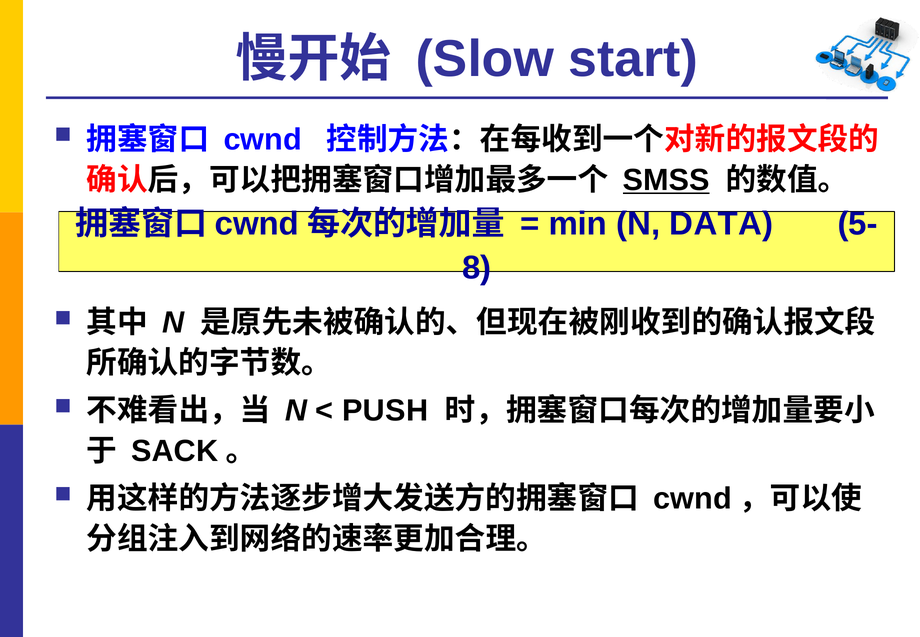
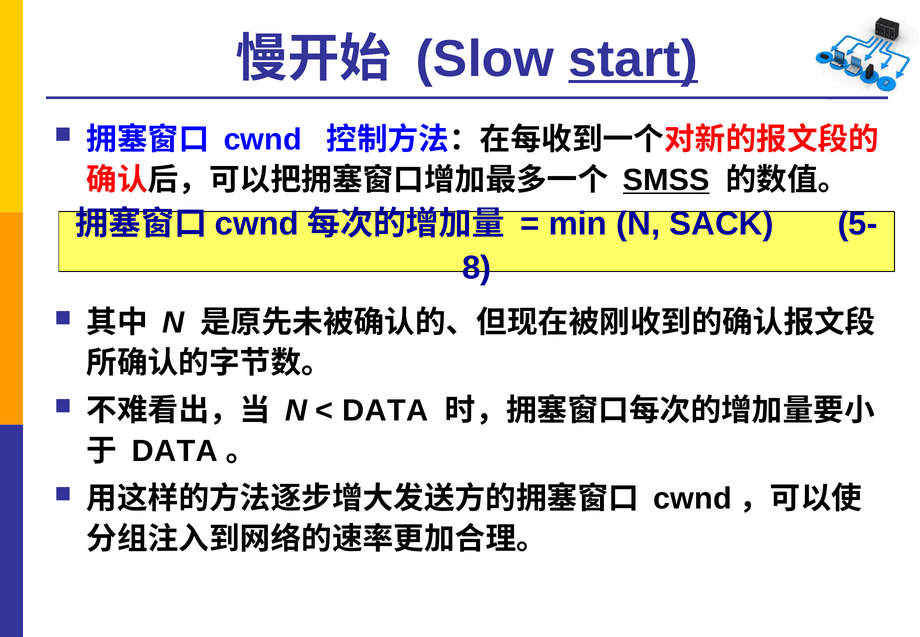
start underline: none -> present
DATA: DATA -> SACK
PUSH at (385, 411): PUSH -> DATA
SACK at (175, 451): SACK -> DATA
